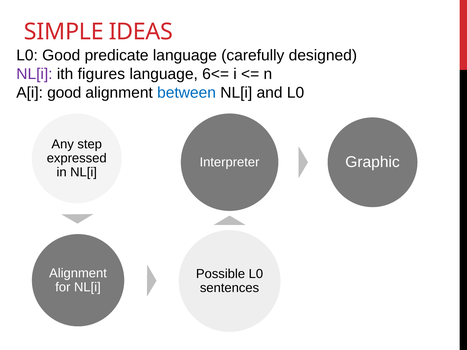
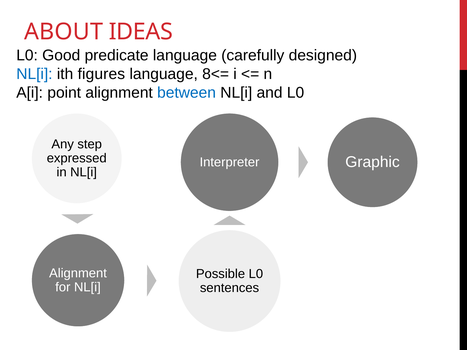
SIMPLE: SIMPLE -> ABOUT
NL[i at (34, 74) colour: purple -> blue
6<=: 6<= -> 8<=
A[i good: good -> point
